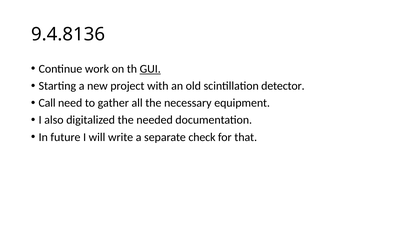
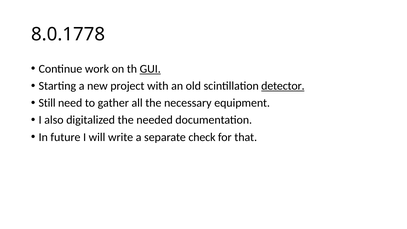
9.4.8136: 9.4.8136 -> 8.0.1778
detector underline: none -> present
Call: Call -> Still
